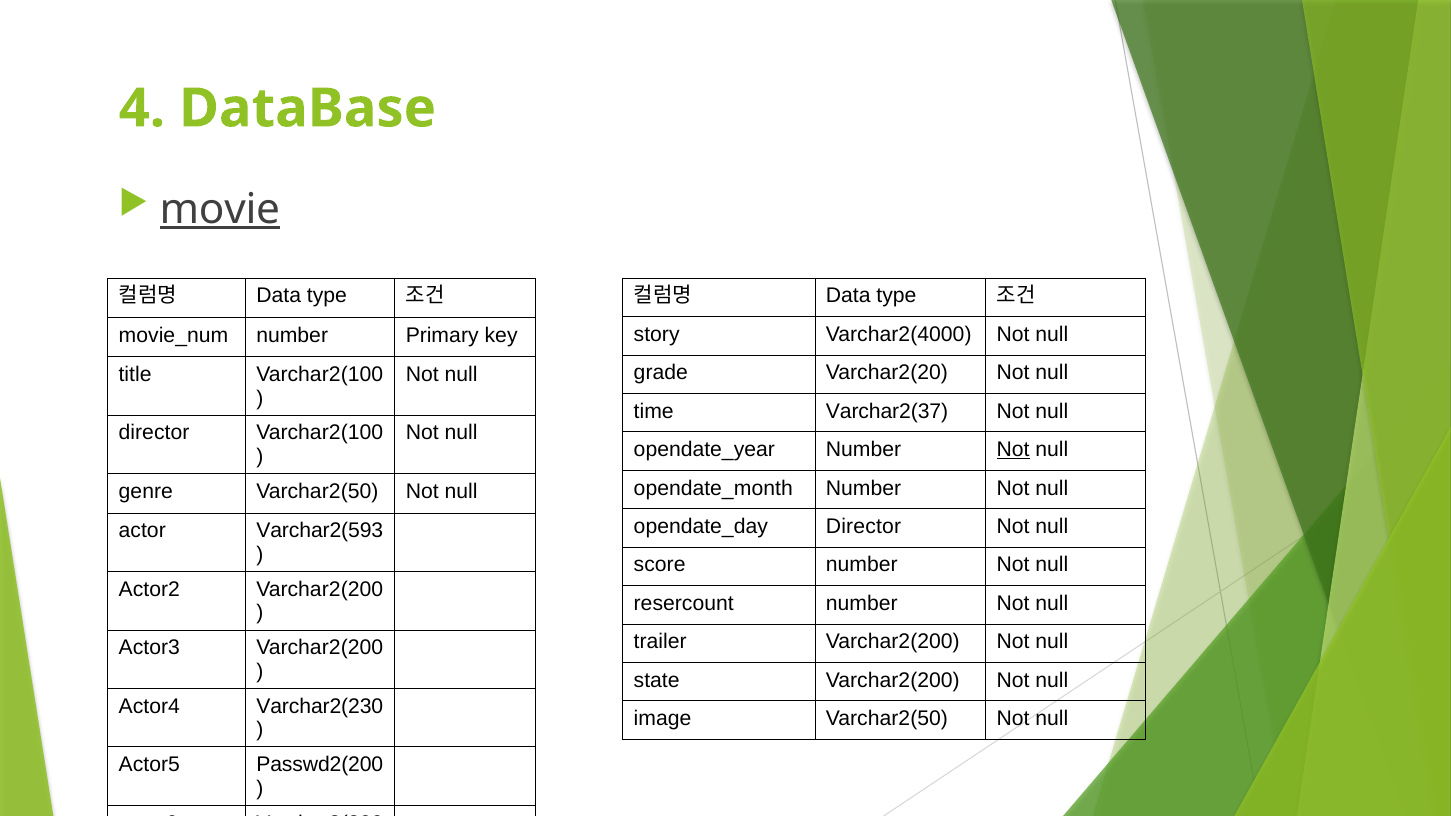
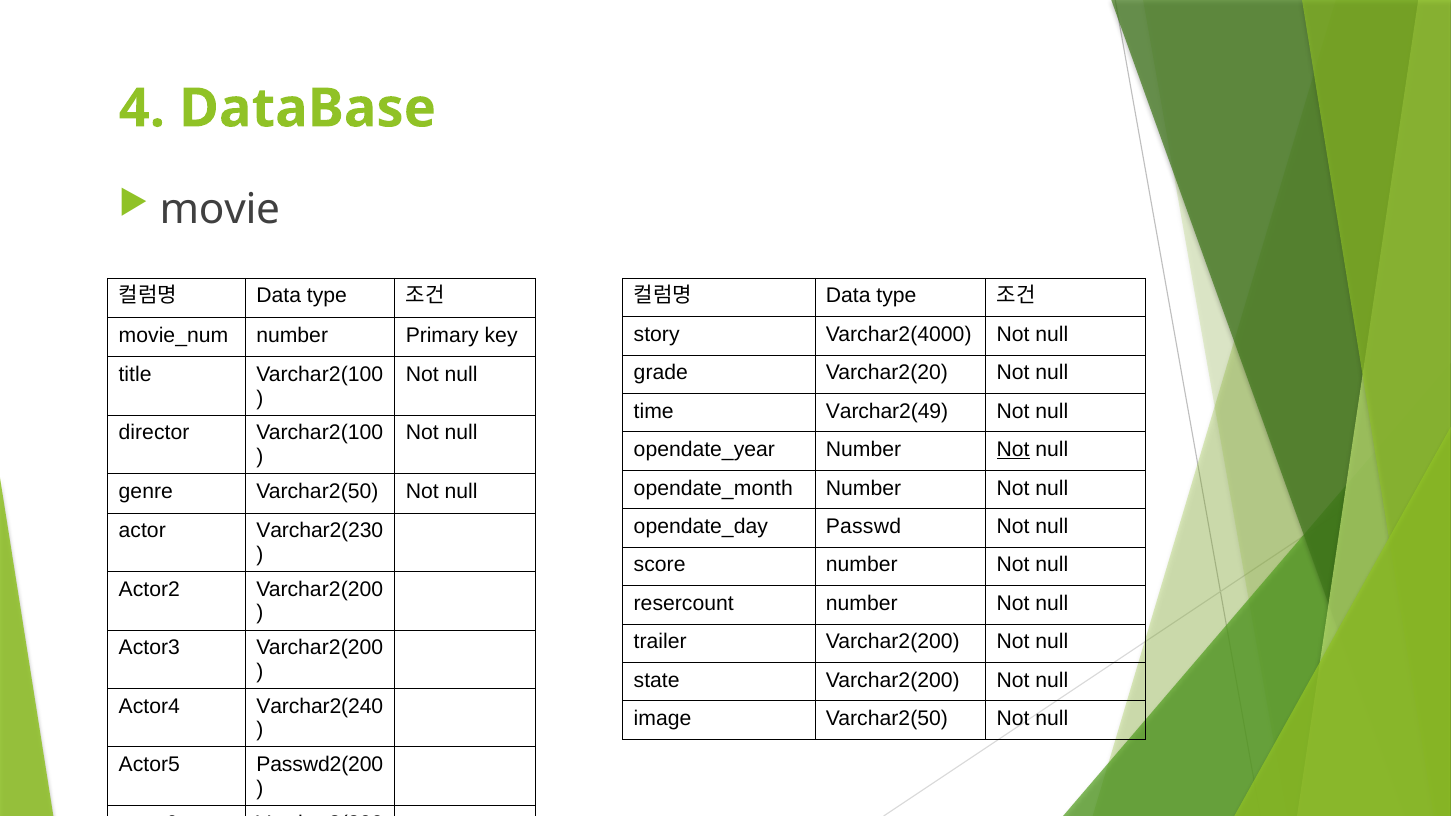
movie underline: present -> none
Varchar2(37: Varchar2(37 -> Varchar2(49
Director at (864, 527): Director -> Passwd
Varchar2(593: Varchar2(593 -> Varchar2(230
Varchar2(230: Varchar2(230 -> Varchar2(240
